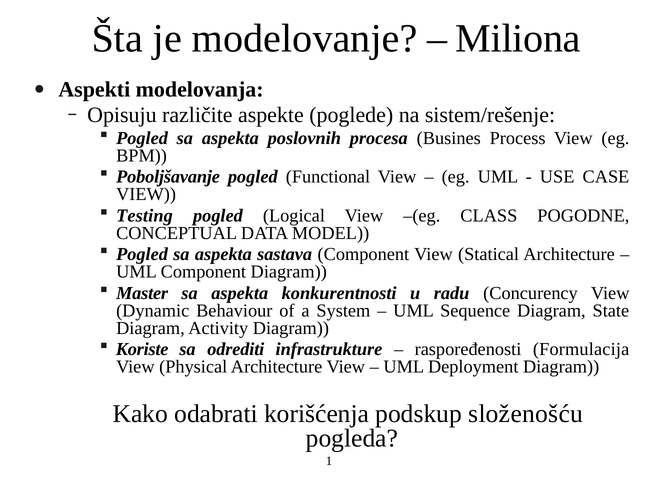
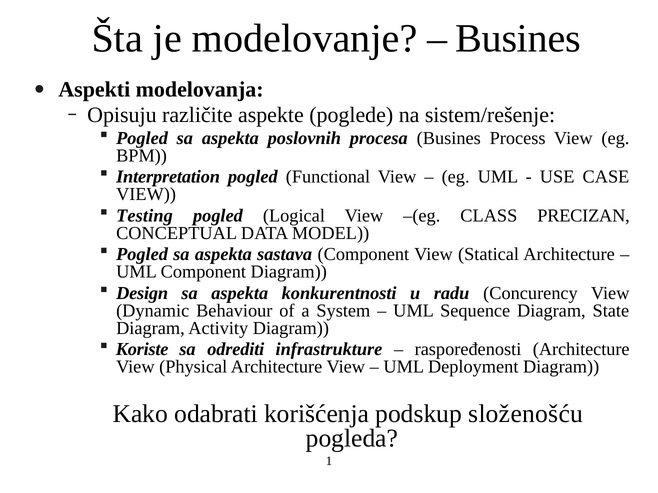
Miliona at (518, 38): Miliona -> Busines
Poboljšavanje: Poboljšavanje -> Interpretation
POGODNE: POGODNE -> PRECIZAN
Master: Master -> Design
raspoređenosti Formulacija: Formulacija -> Architecture
